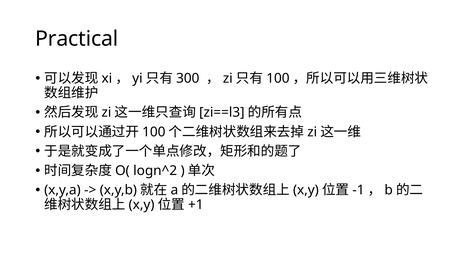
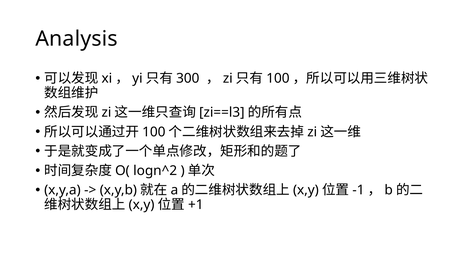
Practical: Practical -> Analysis
